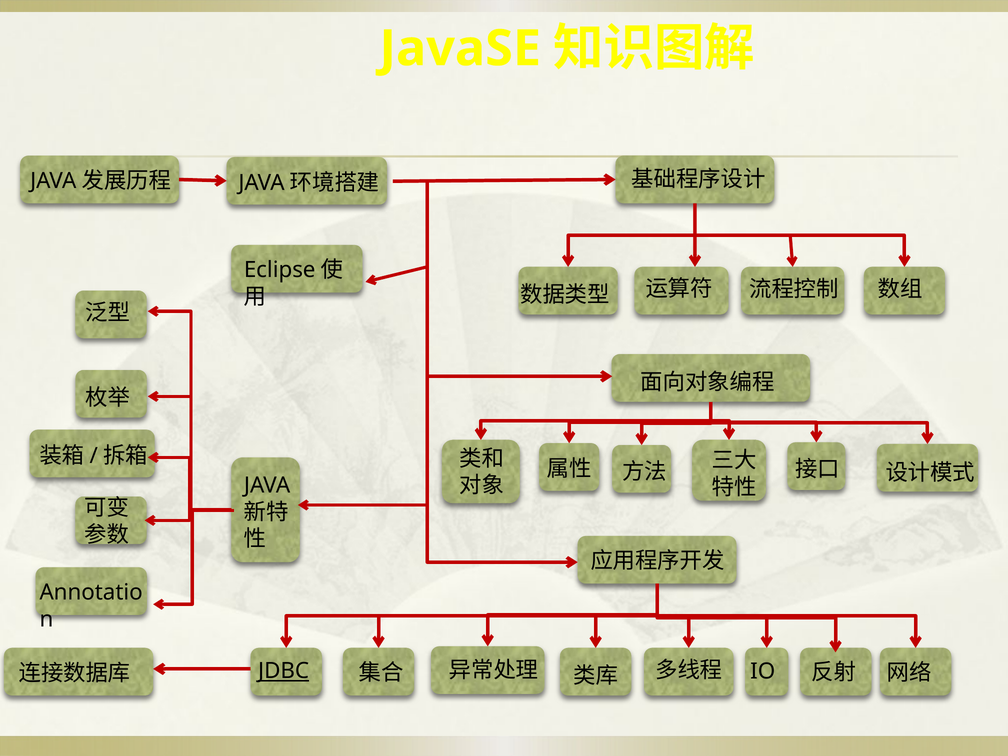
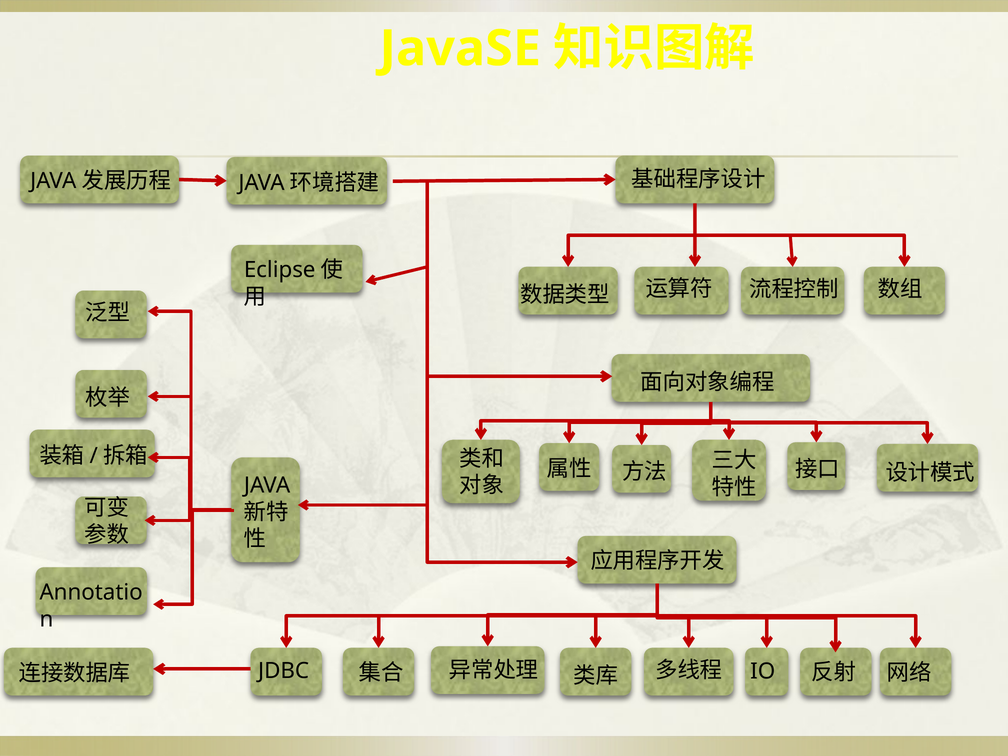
JDBC underline: present -> none
